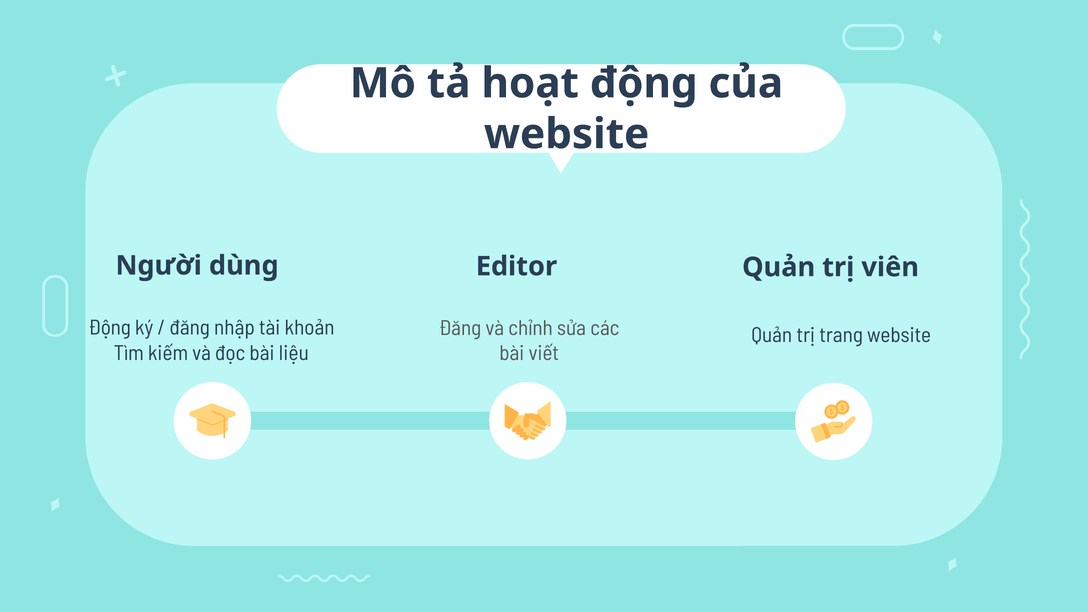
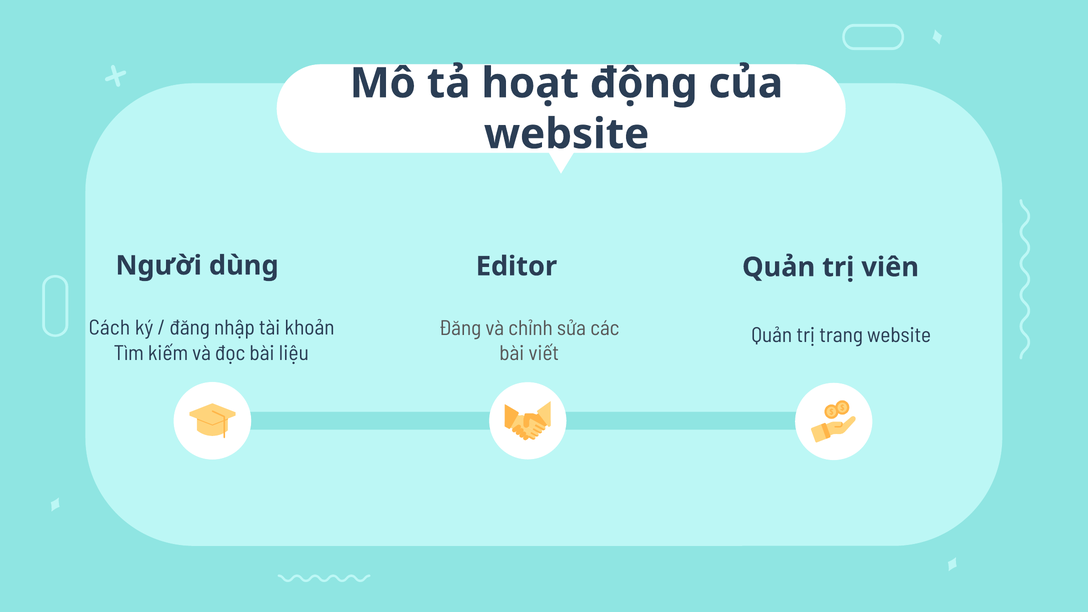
Động at (110, 328): Động -> Cách
